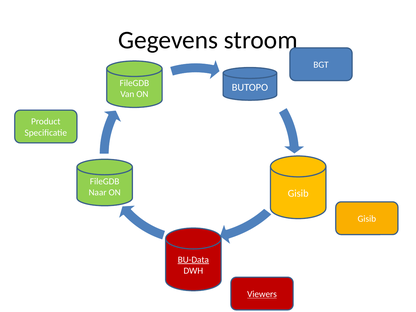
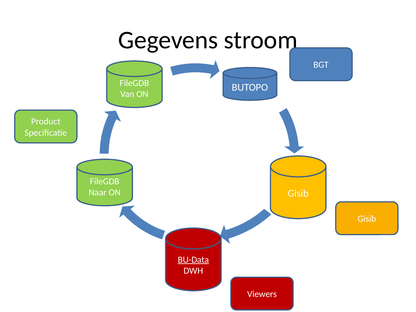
Viewers underline: present -> none
